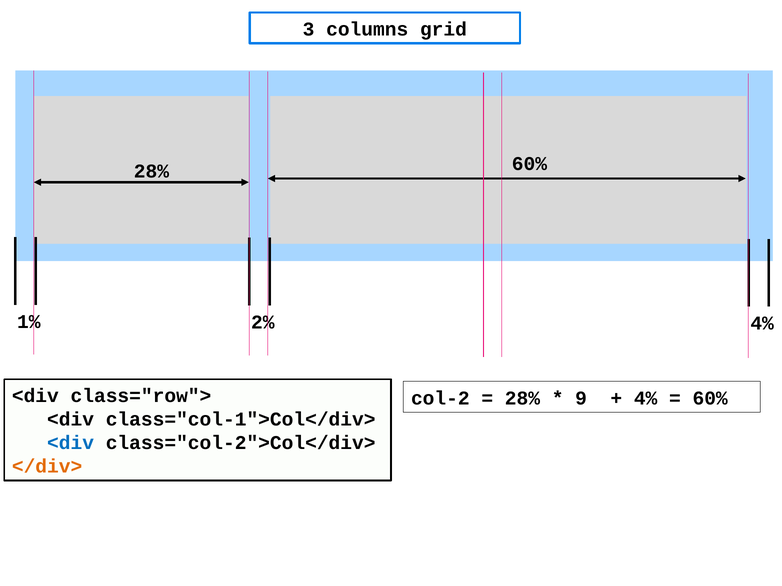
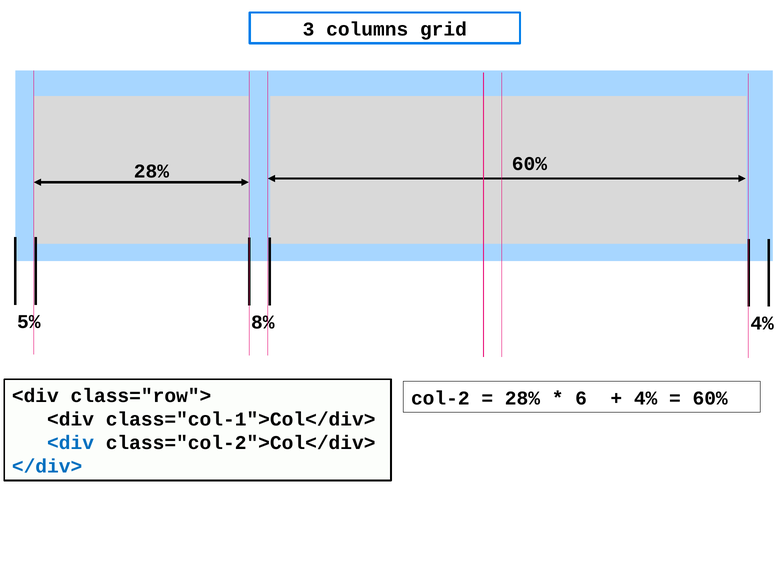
1%: 1% -> 5%
2%: 2% -> 8%
9: 9 -> 6
</div> colour: orange -> blue
